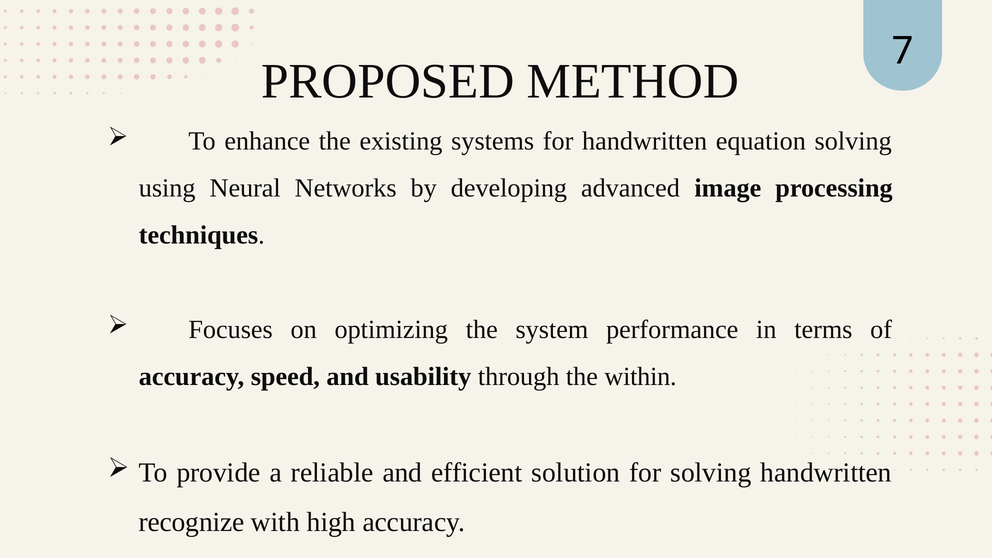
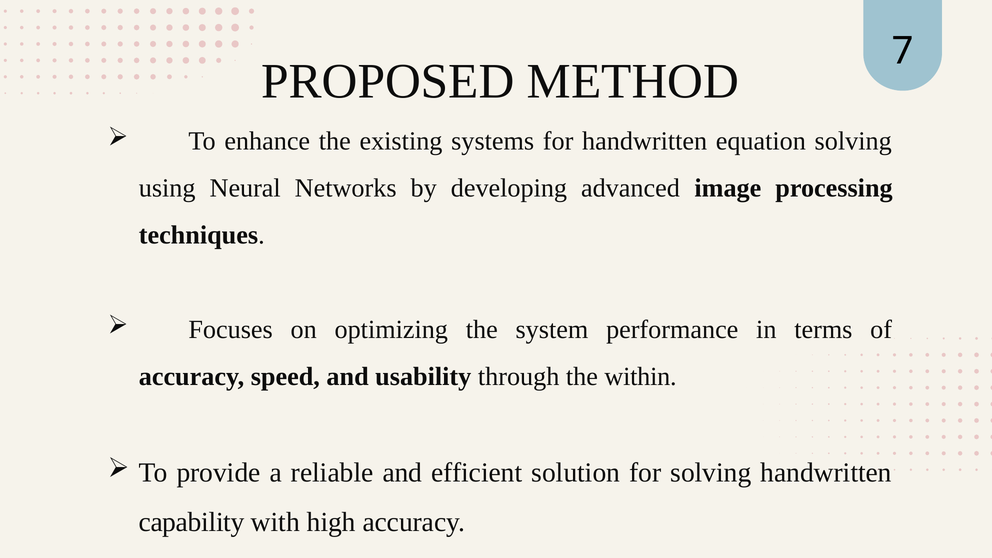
recognize: recognize -> capability
